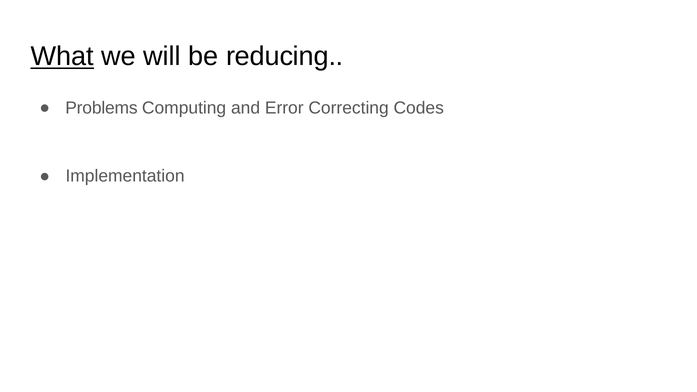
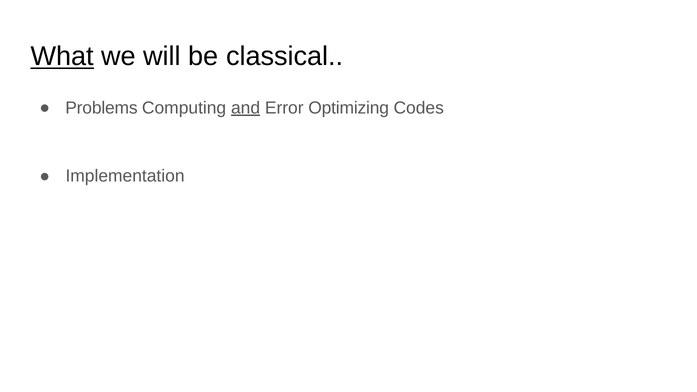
reducing: reducing -> classical
and underline: none -> present
Correcting: Correcting -> Optimizing
